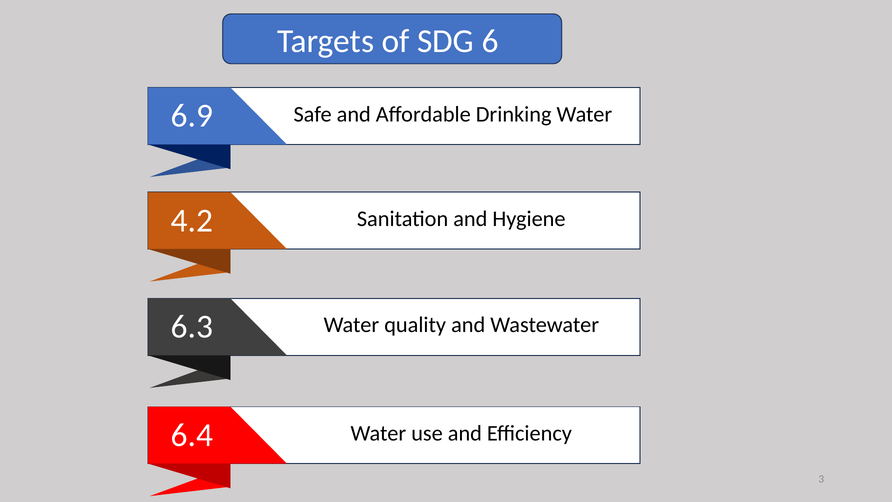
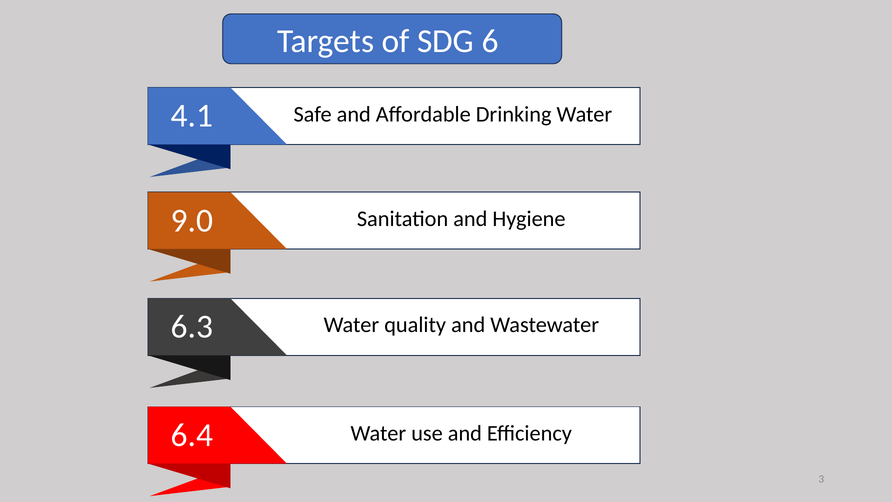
6.9: 6.9 -> 4.1
4.2: 4.2 -> 9.0
